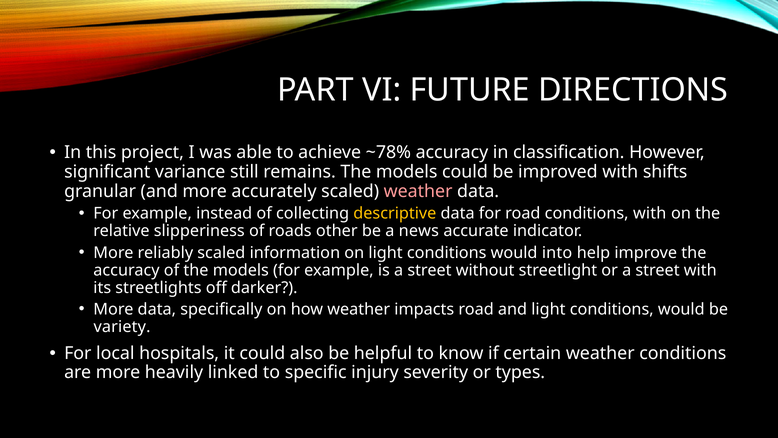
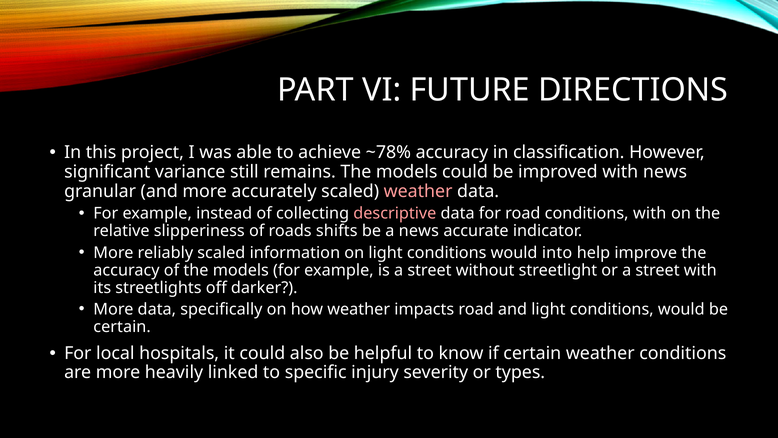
with shifts: shifts -> news
descriptive colour: yellow -> pink
other: other -> shifts
variety at (122, 327): variety -> certain
